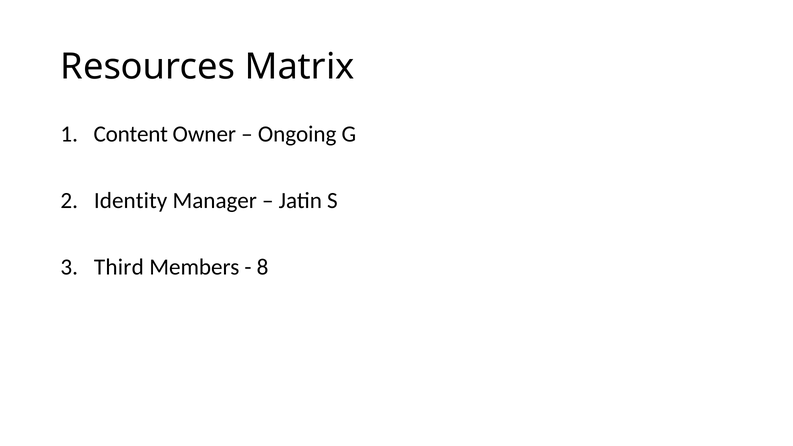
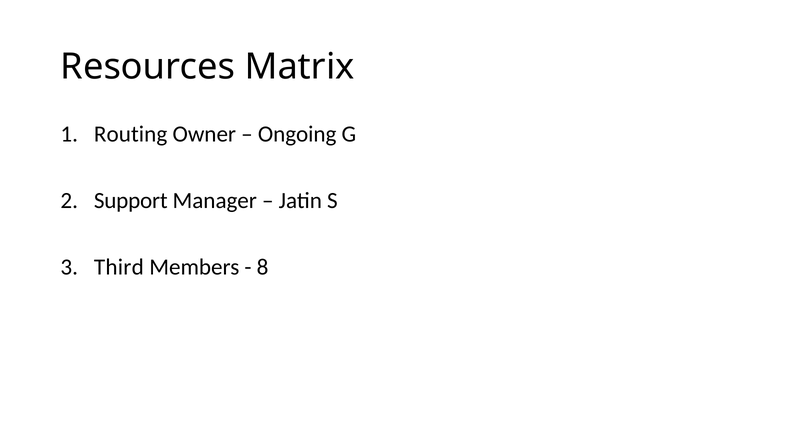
Content: Content -> Routing
Identity: Identity -> Support
